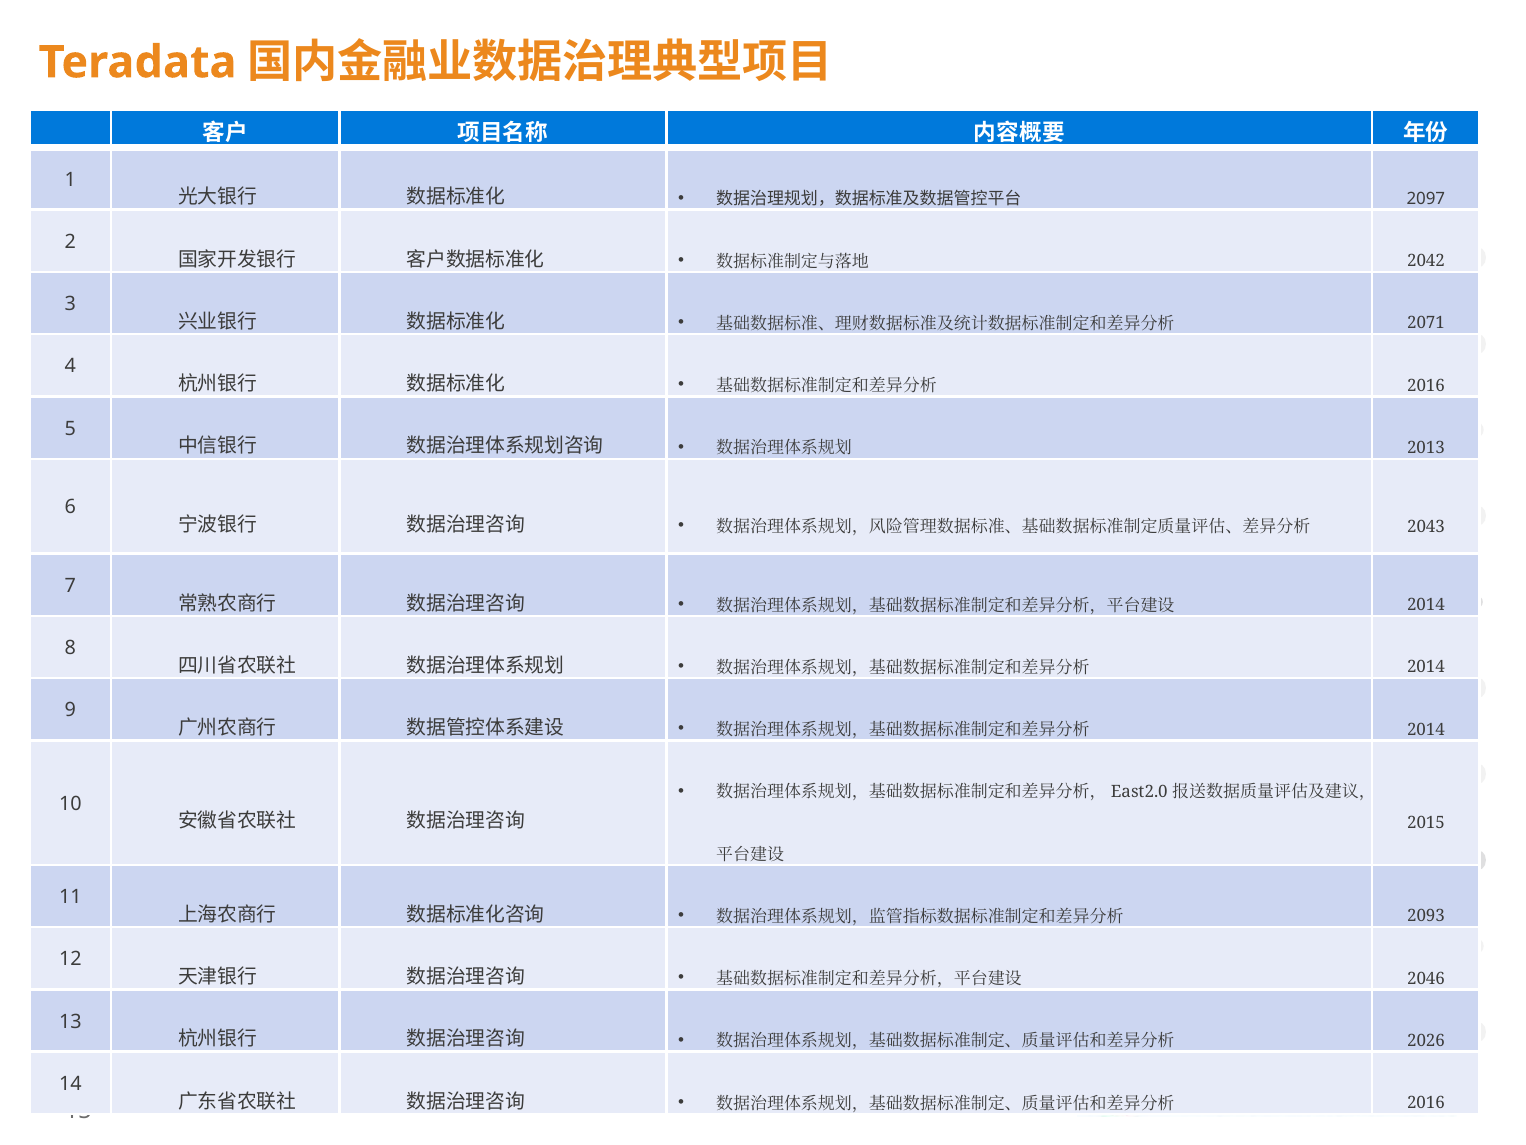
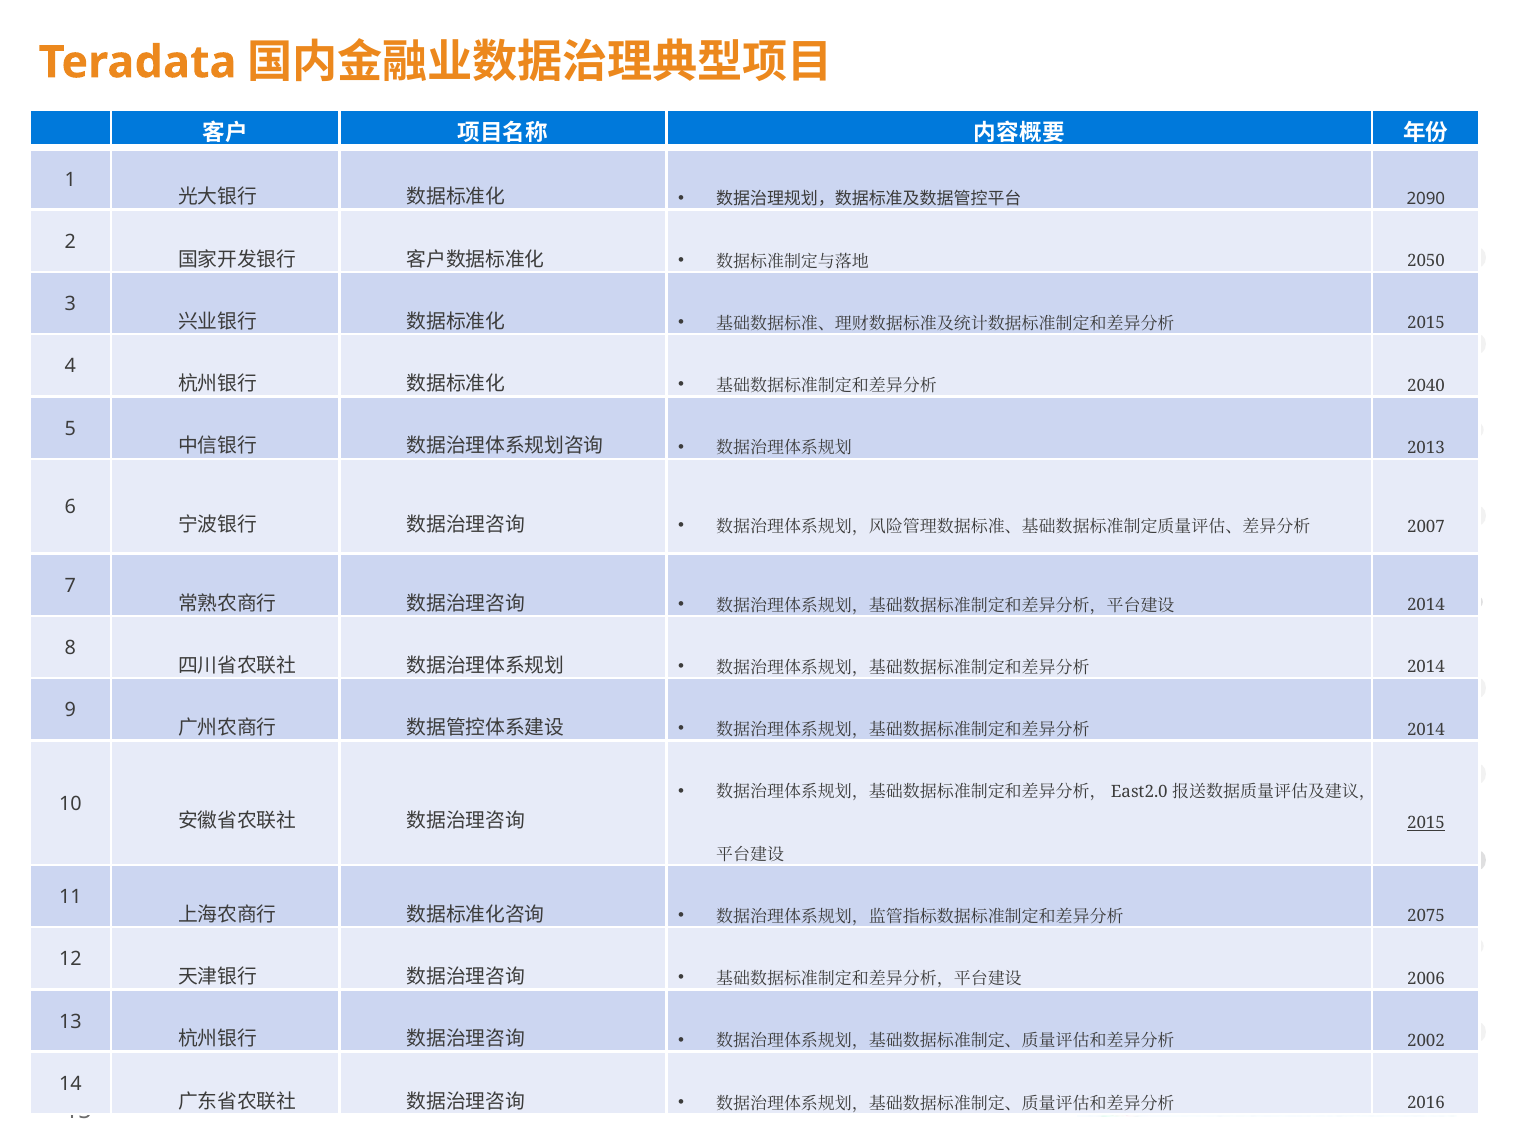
2097: 2097 -> 2090
2042: 2042 -> 2050
2071 at (1426, 323): 2071 -> 2015
2016 at (1426, 385): 2016 -> 2040
2043: 2043 -> 2007
2015 at (1426, 823) underline: none -> present
2093: 2093 -> 2075
2046: 2046 -> 2006
2026: 2026 -> 2002
